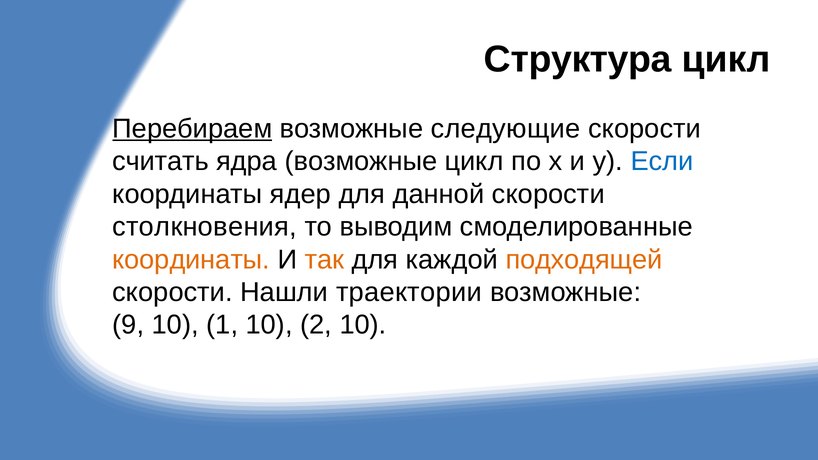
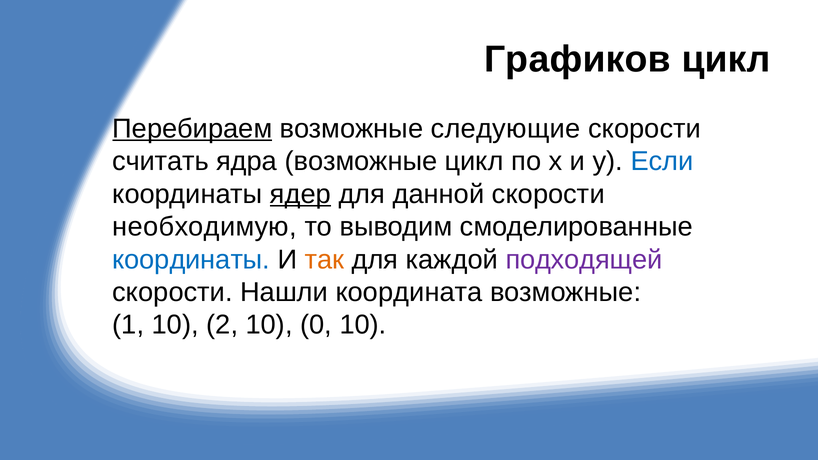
Структура: Структура -> Графиков
ядер underline: none -> present
столкновения: столкновения -> необходимую
координаты at (191, 260) colour: orange -> blue
подходящей colour: orange -> purple
траектории: траектории -> координата
9: 9 -> 1
1: 1 -> 2
2: 2 -> 0
